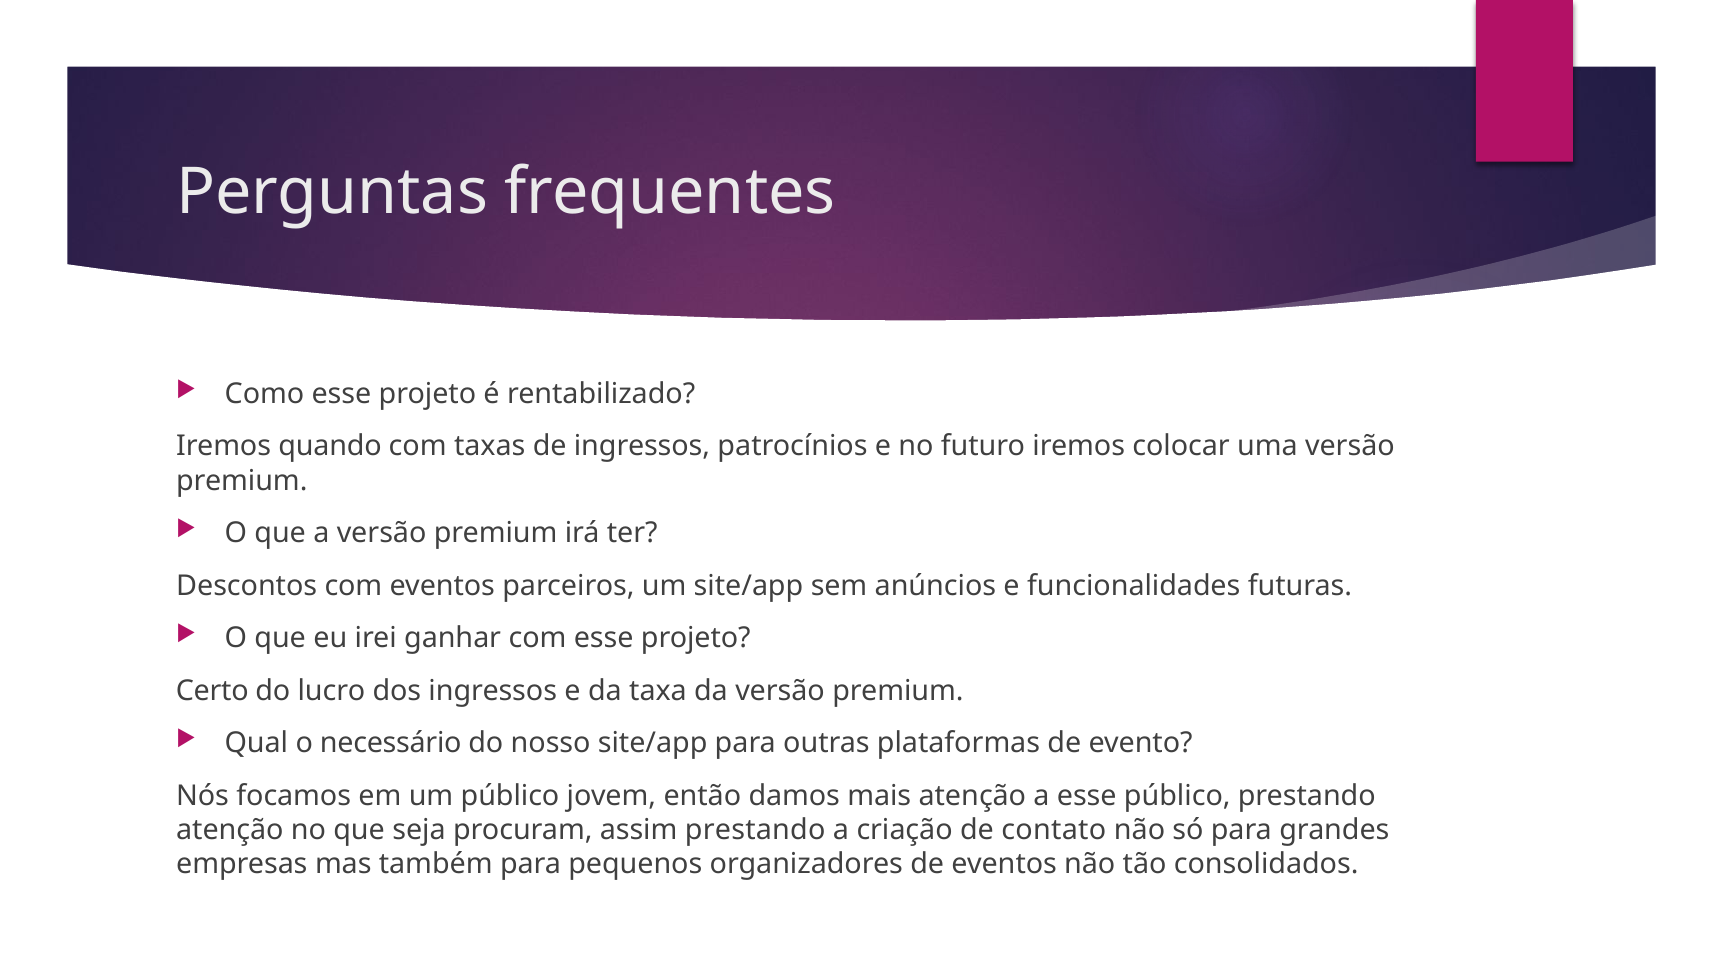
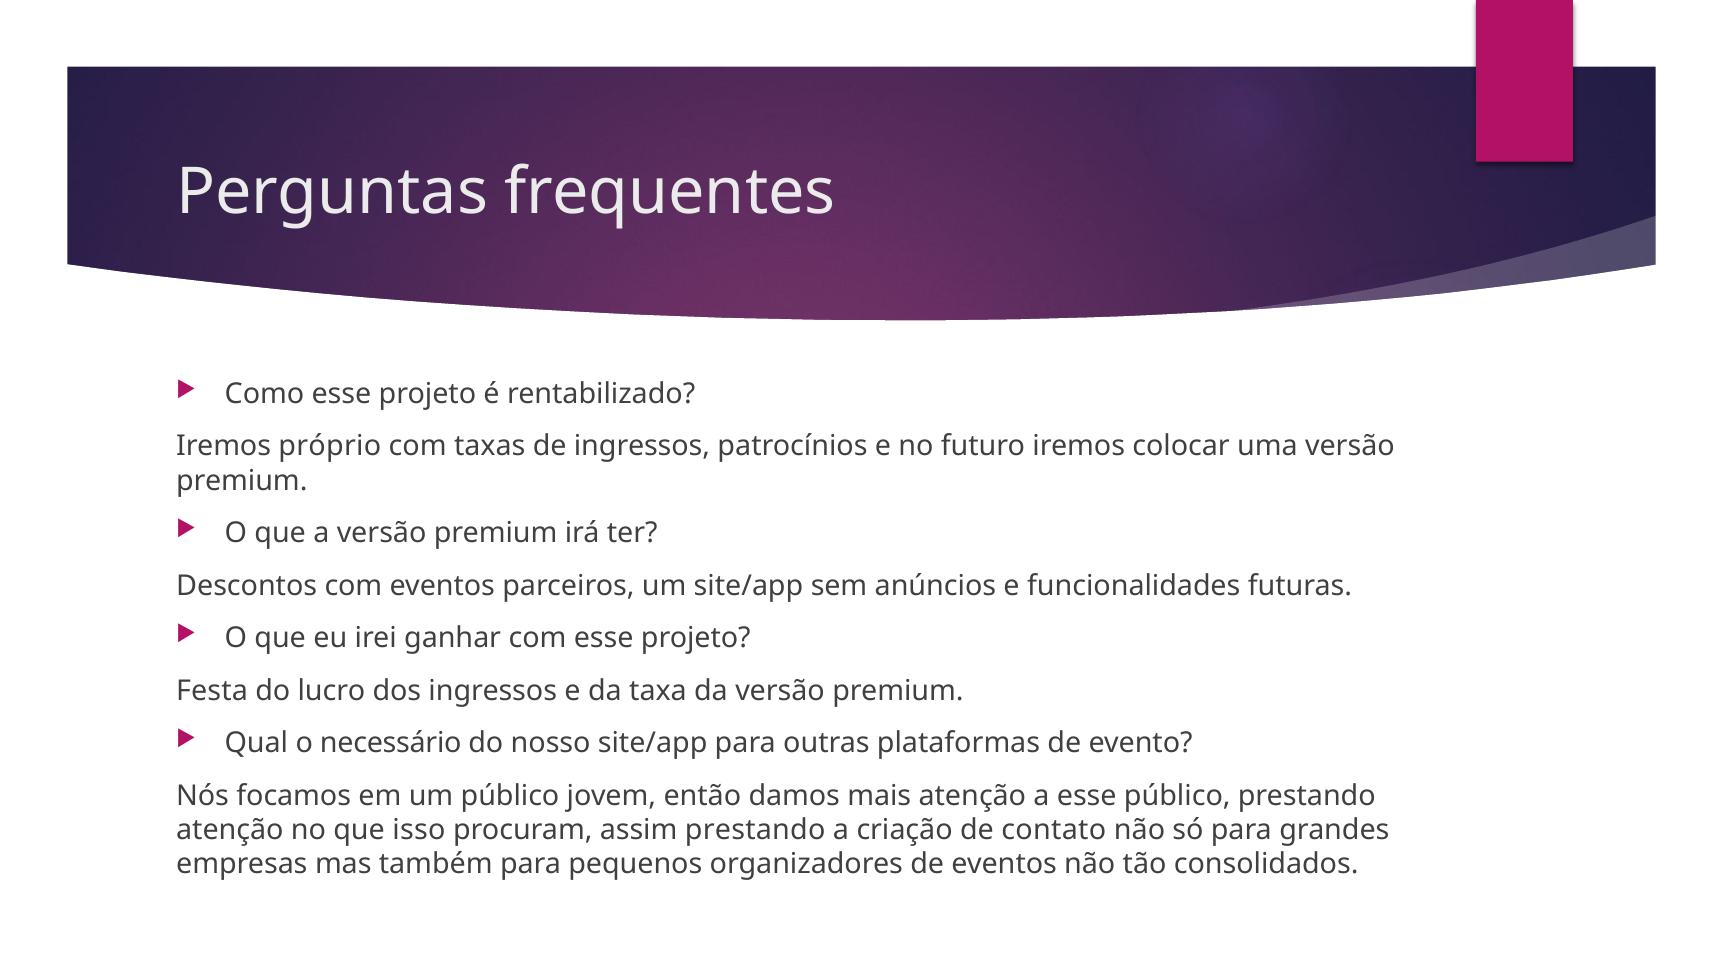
quando: quando -> próprio
Certo: Certo -> Festa
seja: seja -> isso
